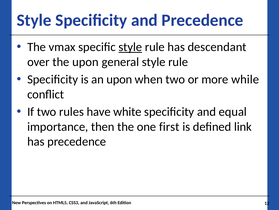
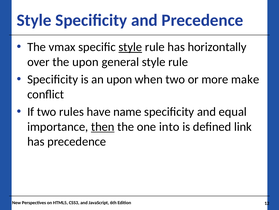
descendant: descendant -> horizontally
while: while -> make
white: white -> name
then underline: none -> present
first: first -> into
